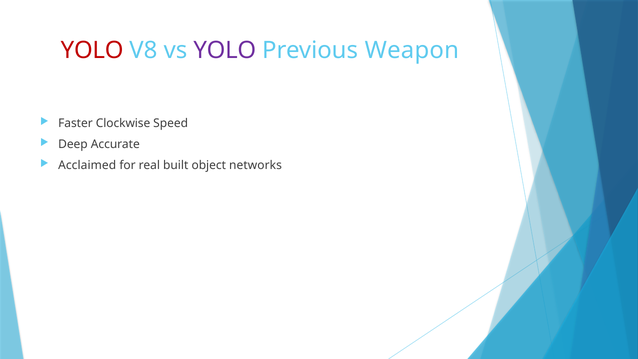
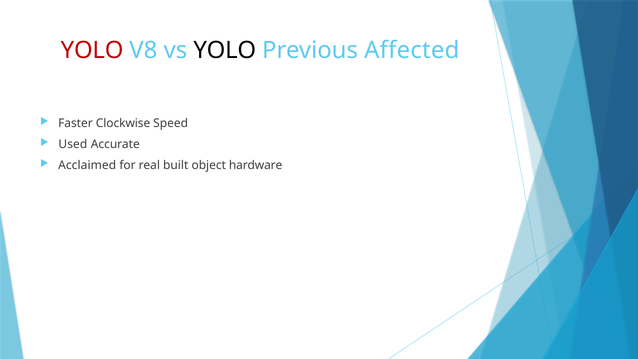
YOLO at (225, 50) colour: purple -> black
Weapon: Weapon -> Affected
Deep: Deep -> Used
networks: networks -> hardware
